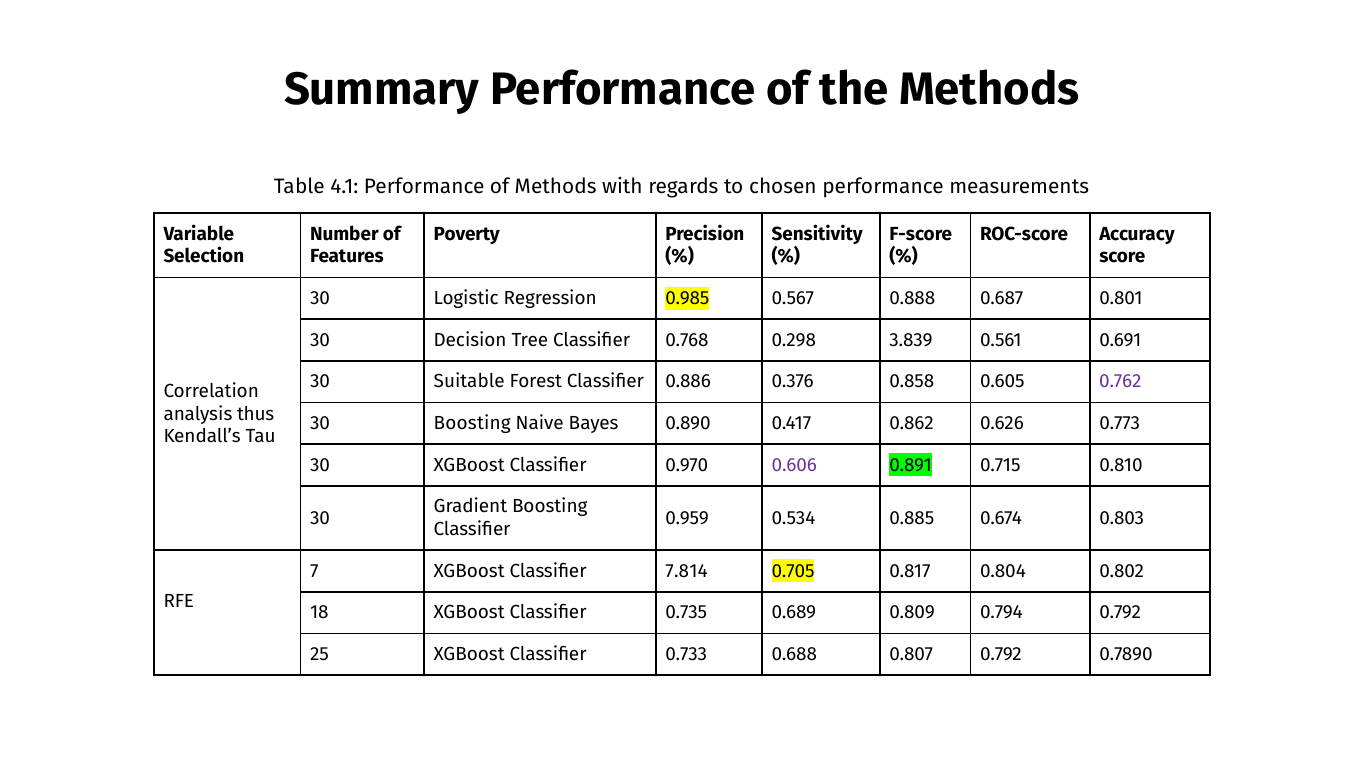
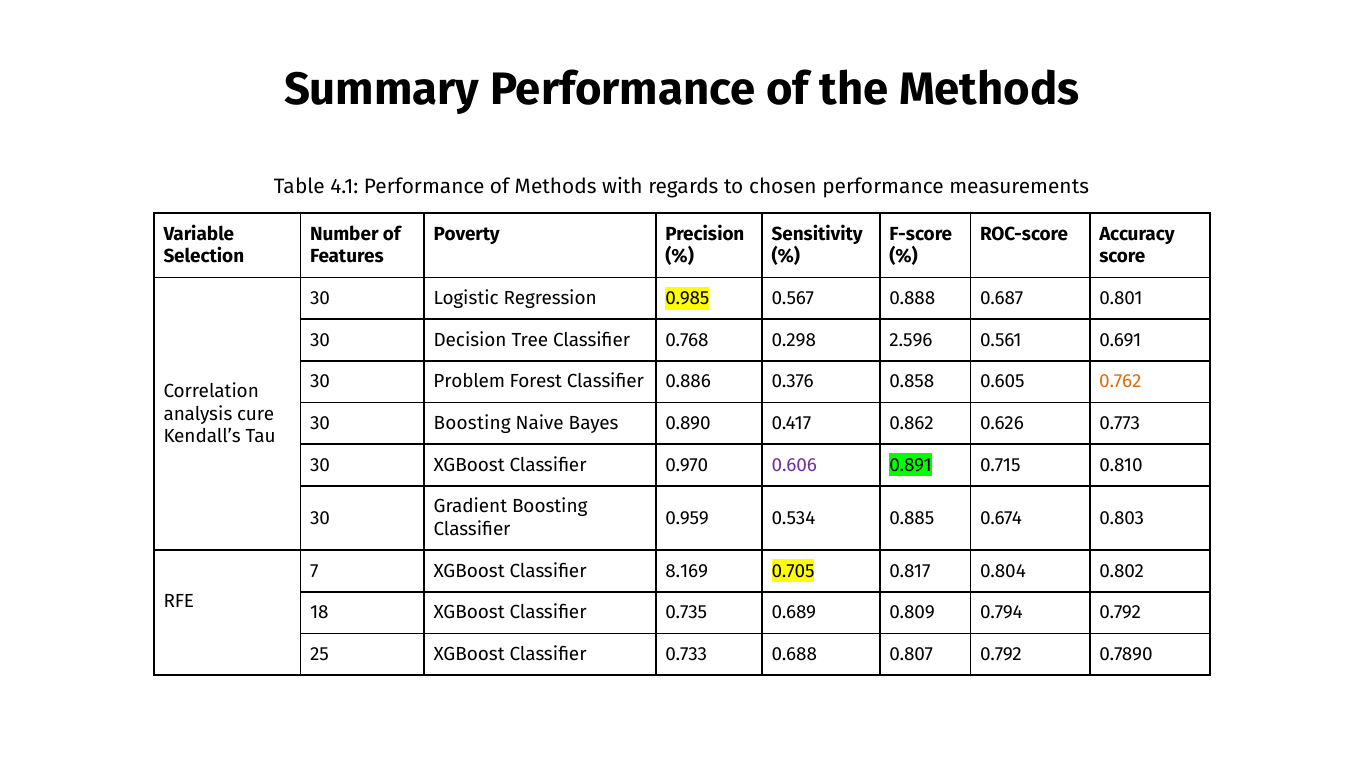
3.839: 3.839 -> 2.596
Suitable: Suitable -> Problem
0.762 colour: purple -> orange
thus: thus -> cure
7.814: 7.814 -> 8.169
